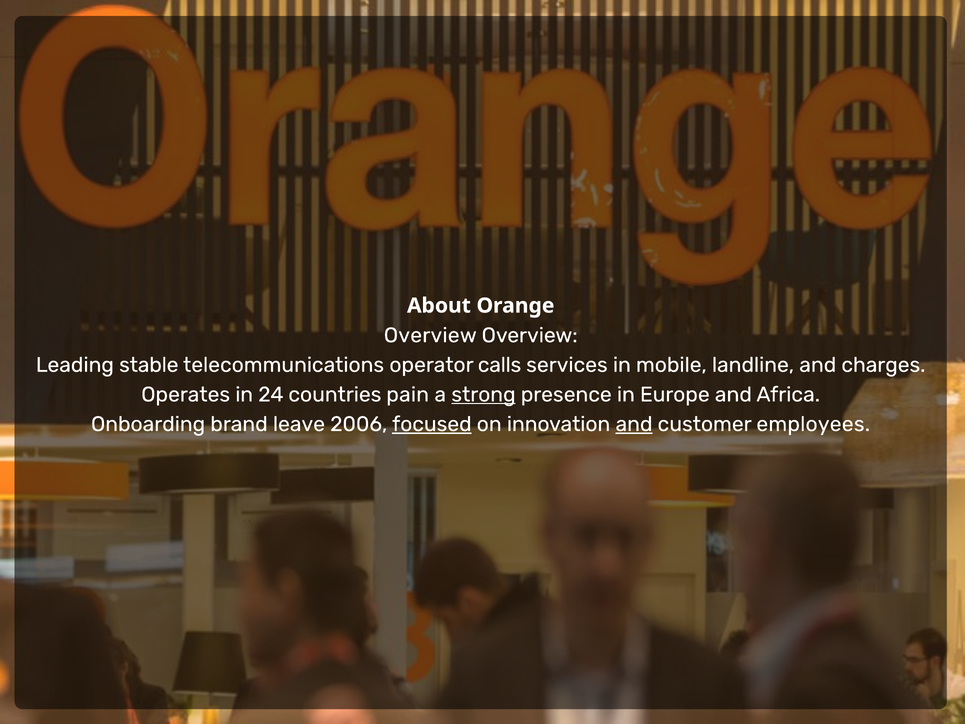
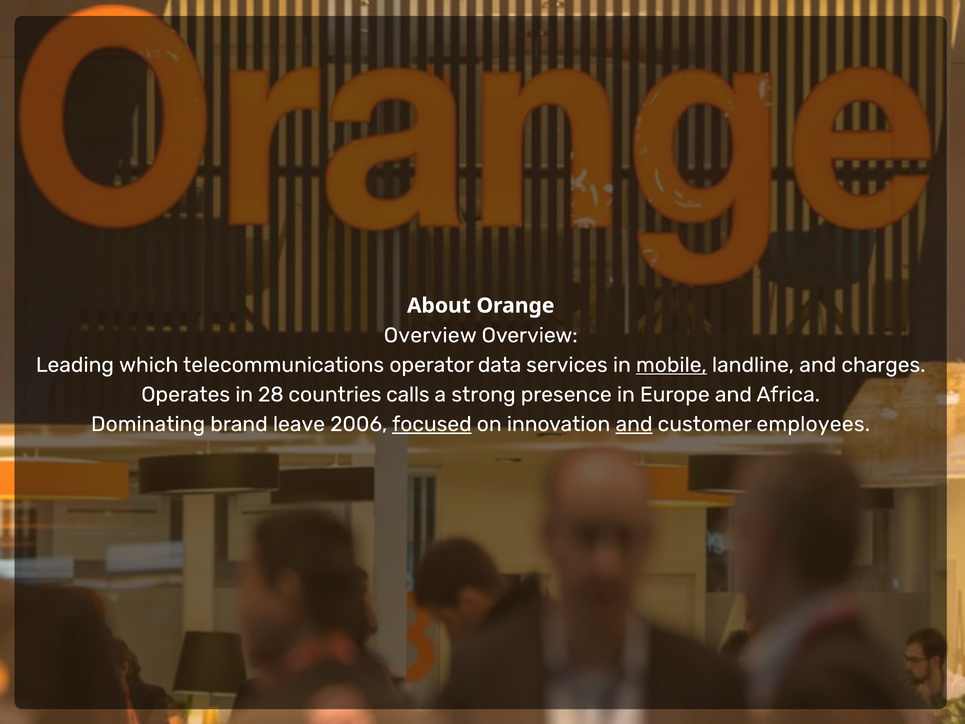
stable: stable -> which
calls: calls -> data
mobile underline: none -> present
24: 24 -> 28
pain: pain -> calls
strong underline: present -> none
Onboarding: Onboarding -> Dominating
